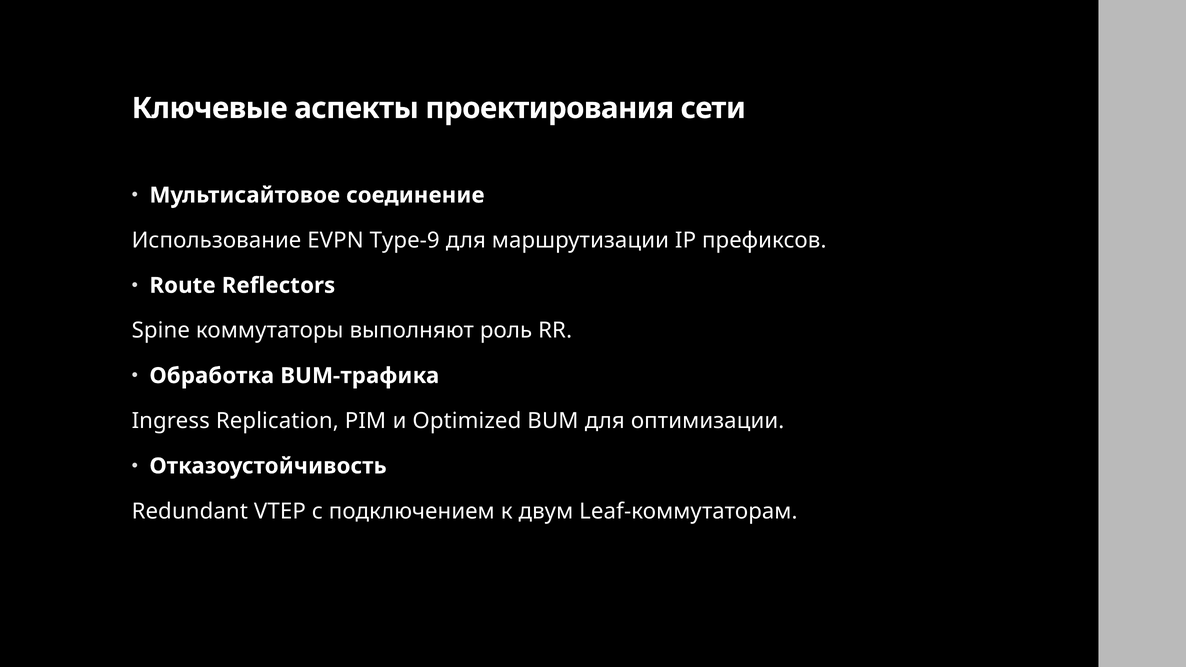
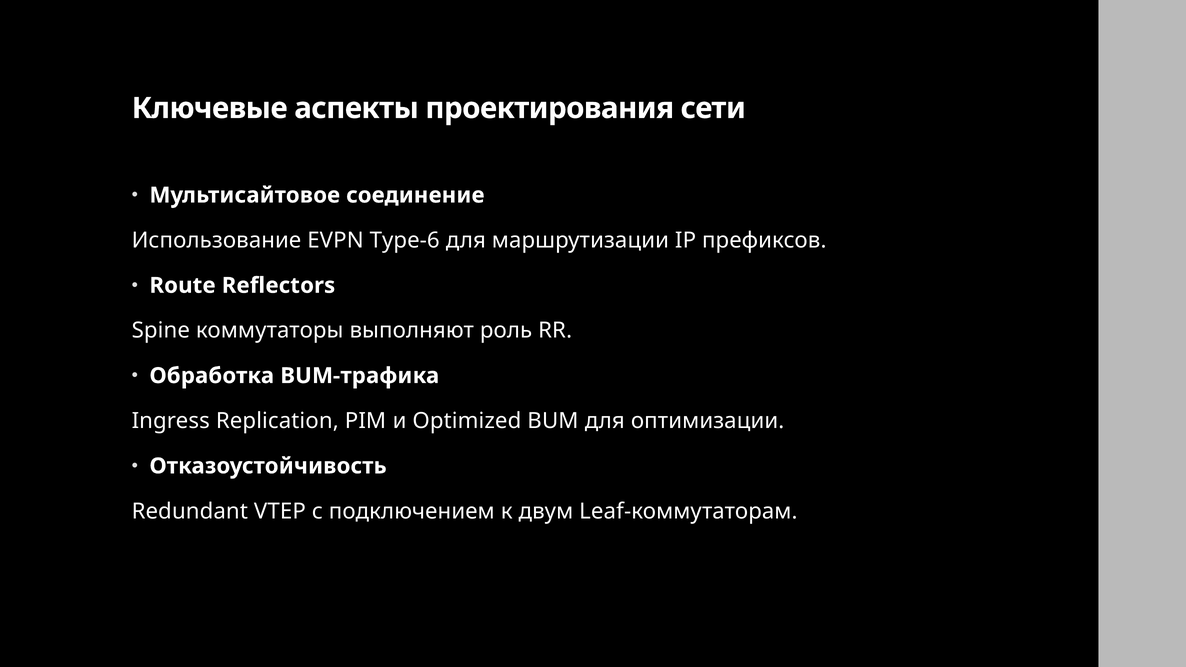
Type-9: Type-9 -> Type-6
